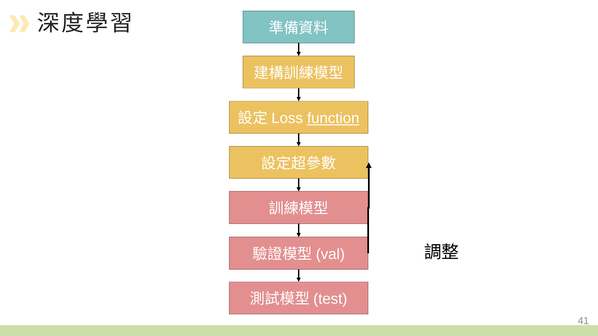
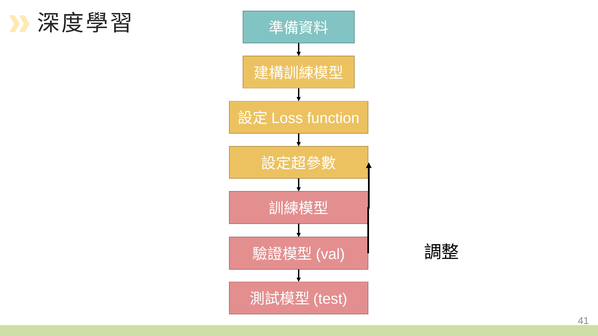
function underline: present -> none
